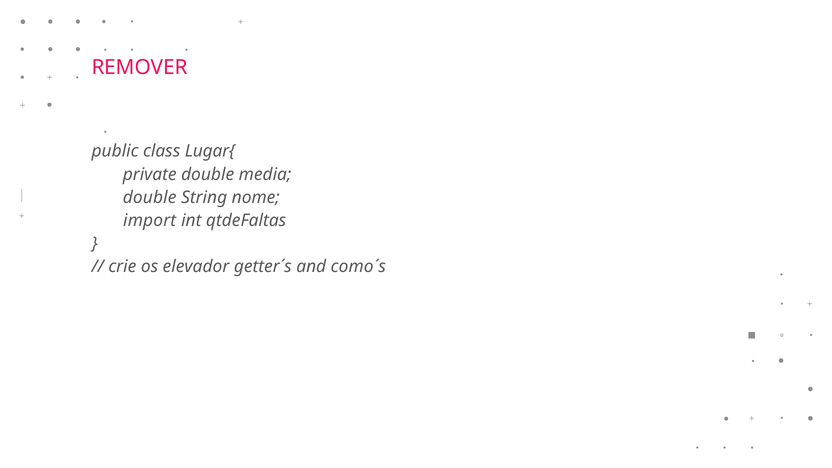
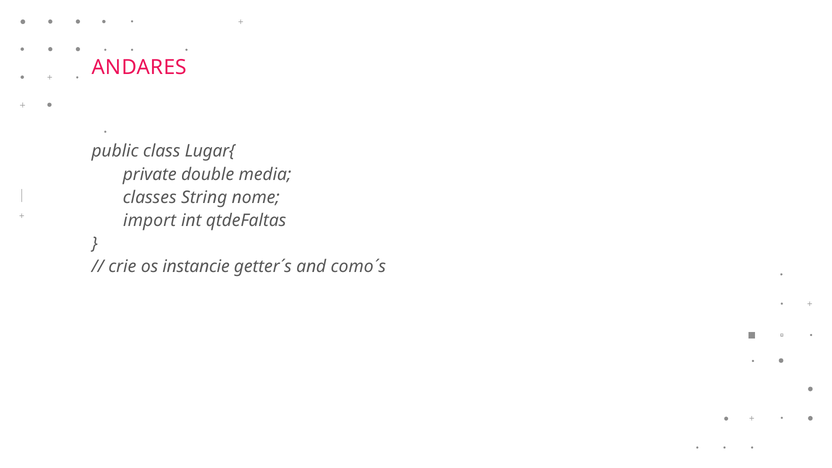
REMOVER: REMOVER -> ANDARES
double at (150, 197): double -> classes
elevador: elevador -> instancie
